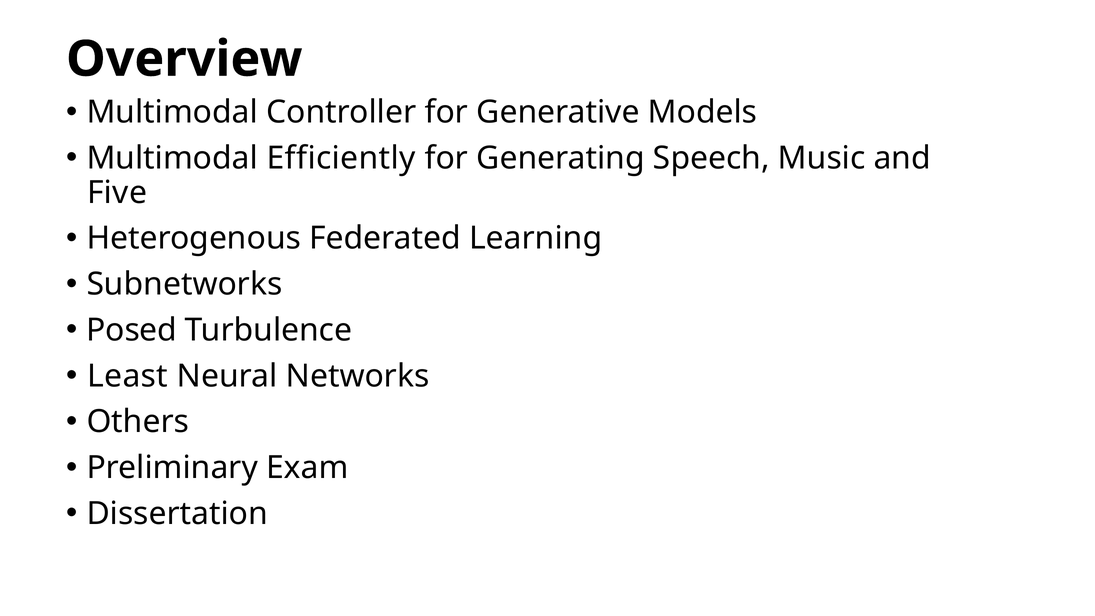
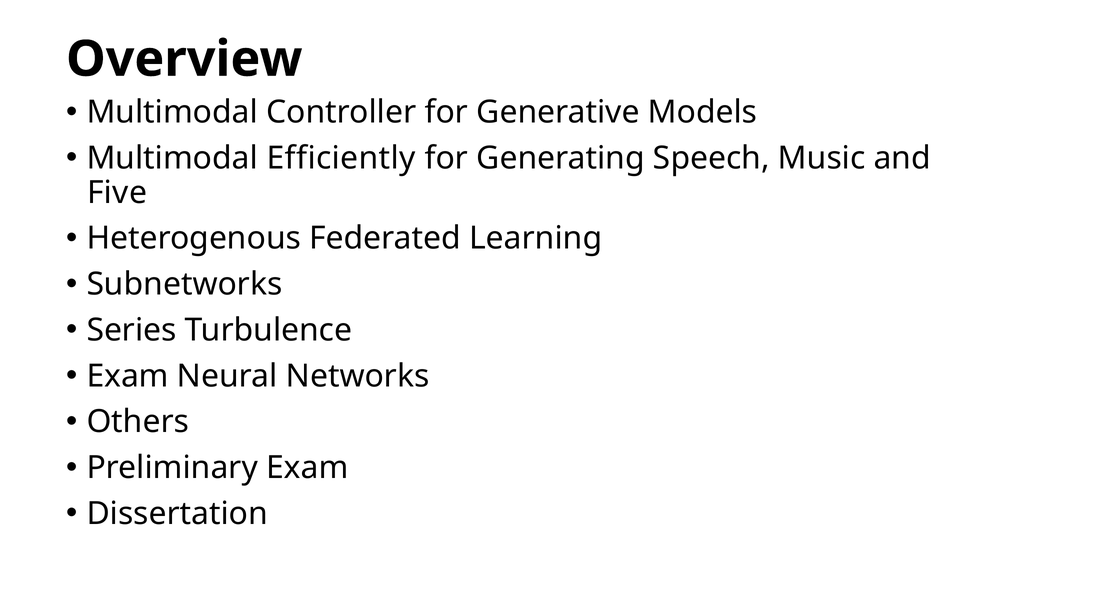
Posed: Posed -> Series
Least at (128, 376): Least -> Exam
